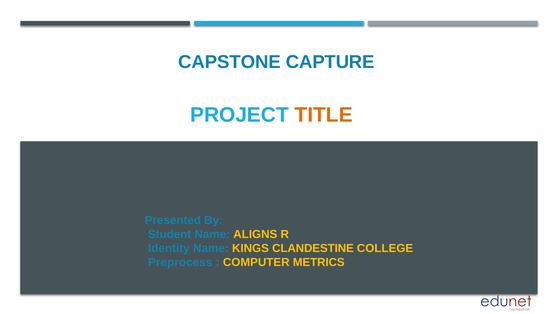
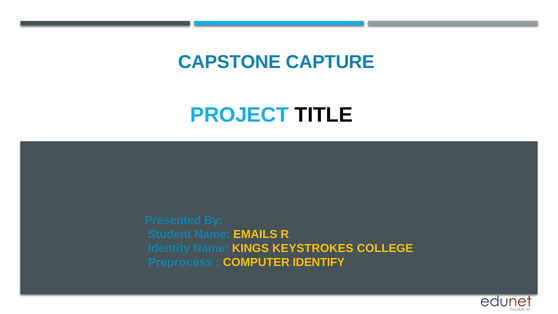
TITLE colour: orange -> black
ALIGNS: ALIGNS -> EMAILS
CLANDESTINE: CLANDESTINE -> KEYSTROKES
METRICS: METRICS -> IDENTIFY
